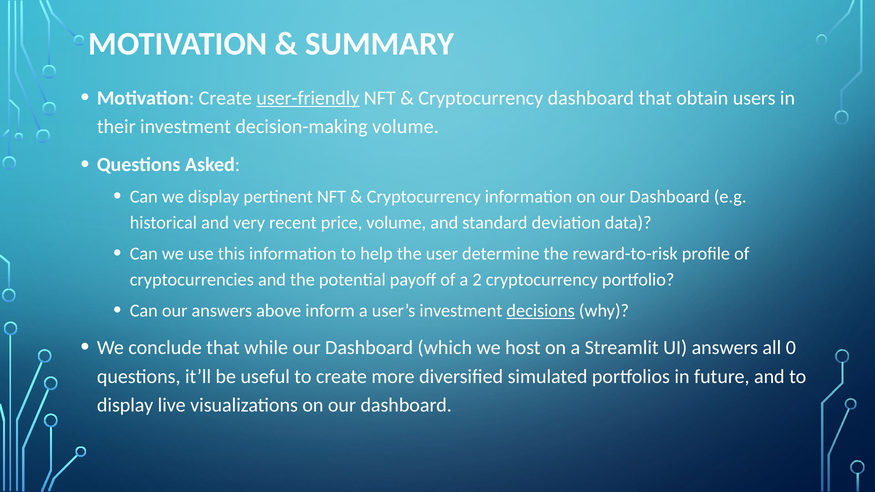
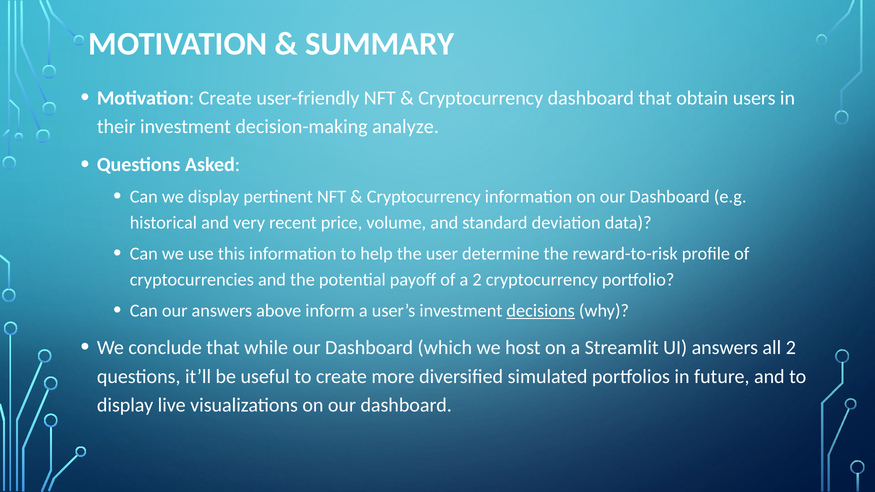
user-friendly underline: present -> none
decision-making volume: volume -> analyze
all 0: 0 -> 2
